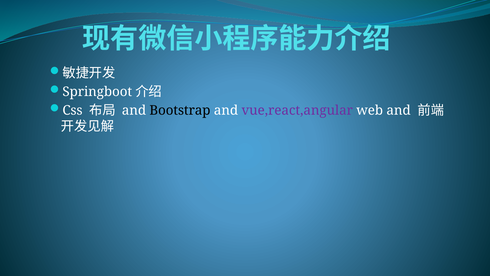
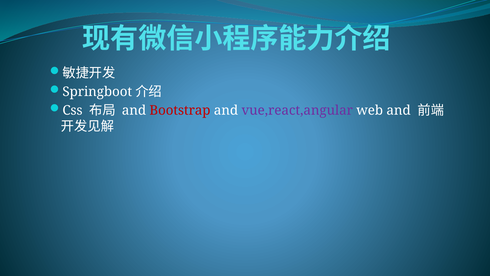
Bootstrap colour: black -> red
